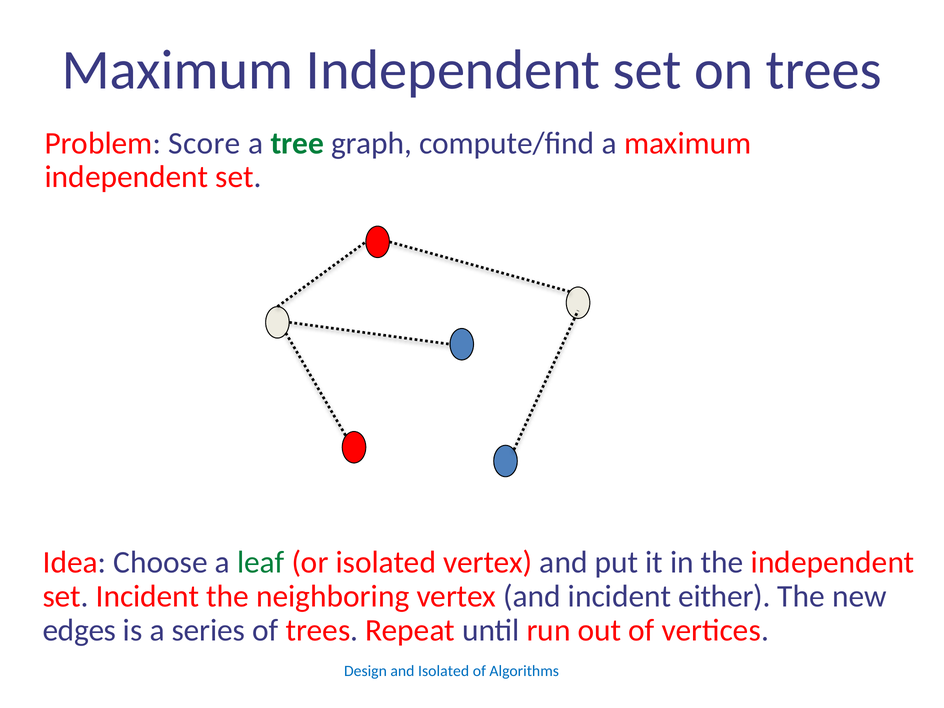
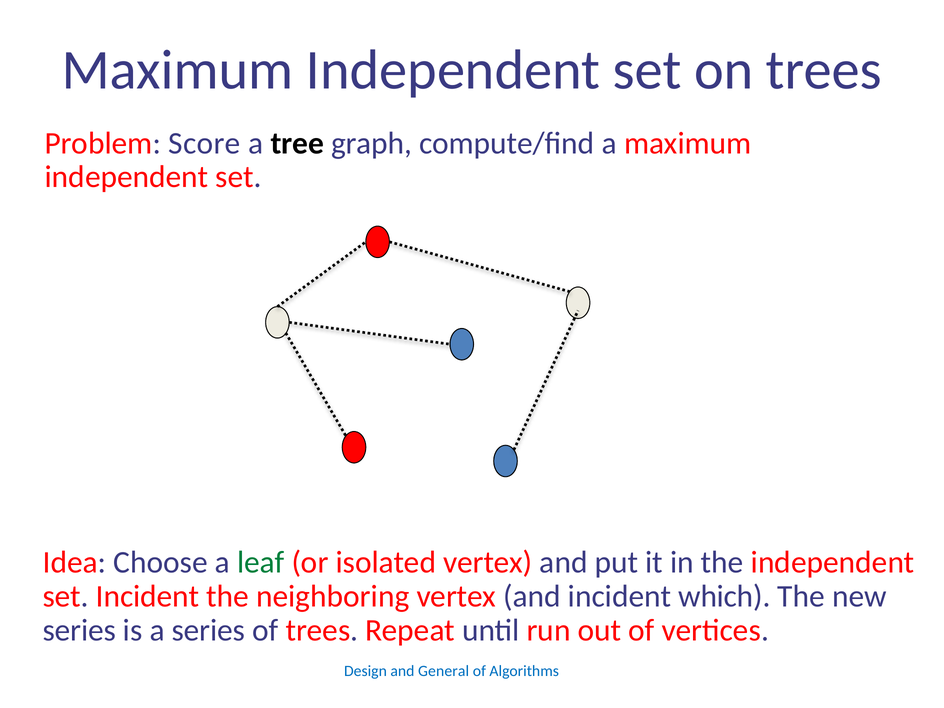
tree colour: green -> black
either: either -> which
edges at (79, 631): edges -> series
and Isolated: Isolated -> General
